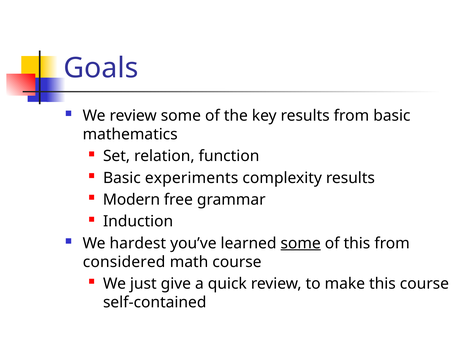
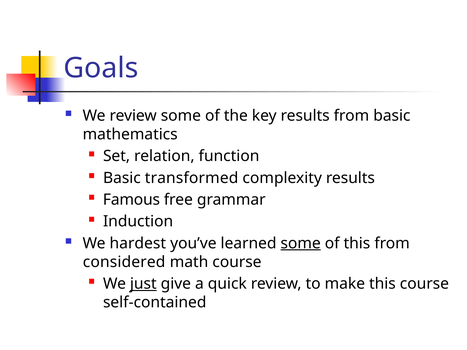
experiments: experiments -> transformed
Modern: Modern -> Famous
just underline: none -> present
